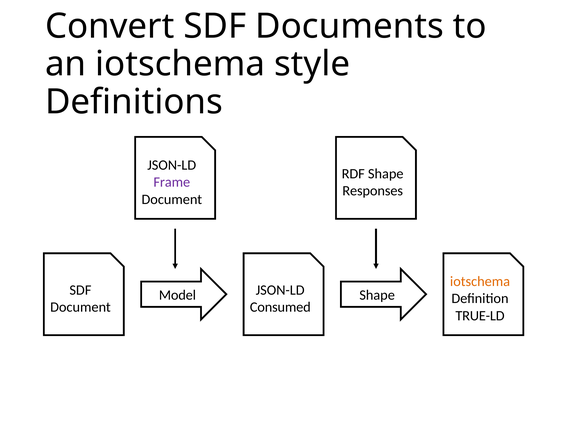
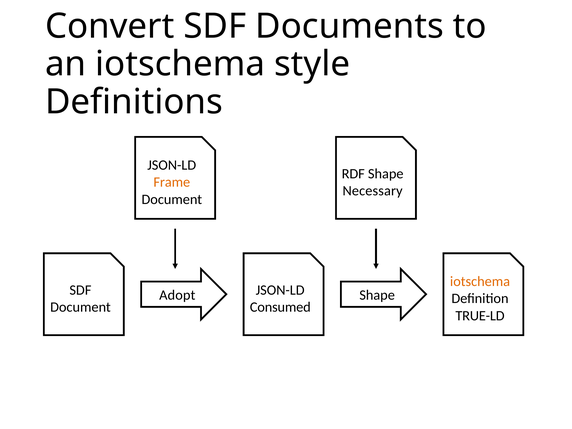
Frame colour: purple -> orange
Responses: Responses -> Necessary
Model: Model -> Adopt
